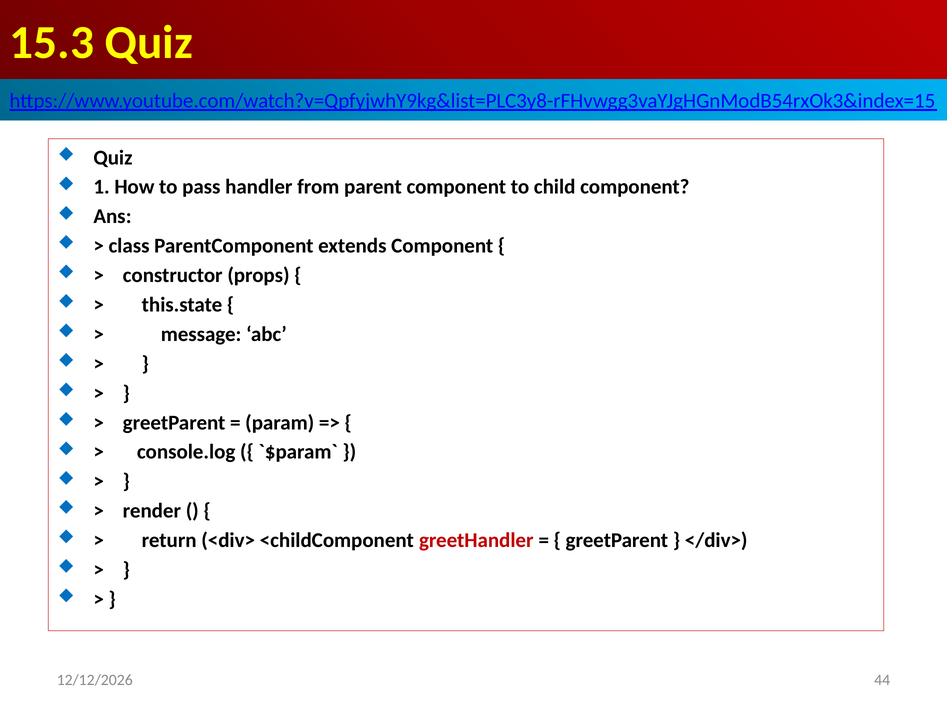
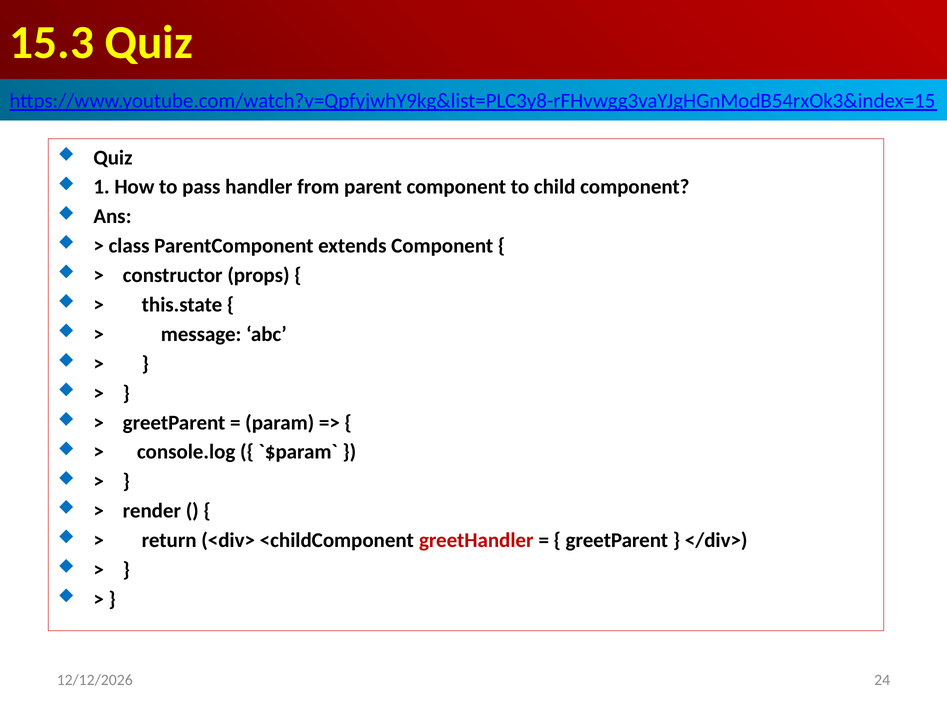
44: 44 -> 24
